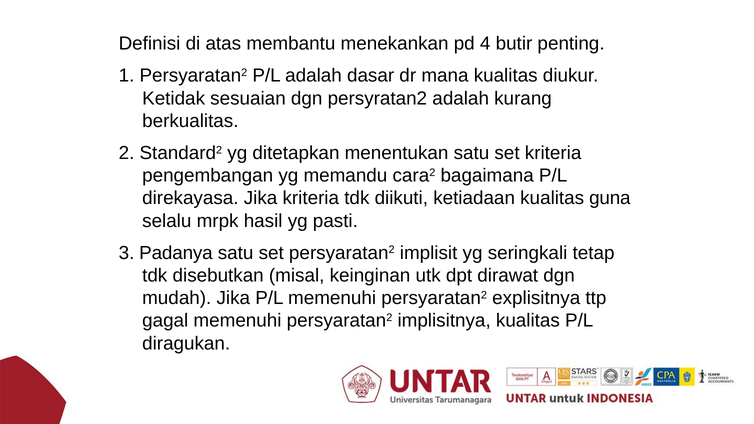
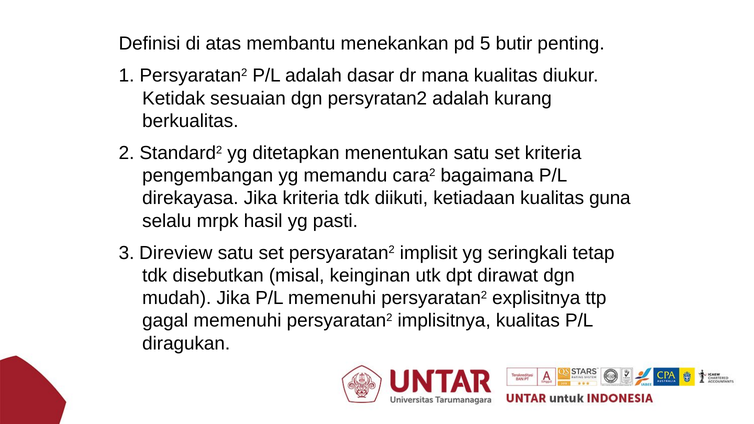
4: 4 -> 5
Padanya: Padanya -> Direview
